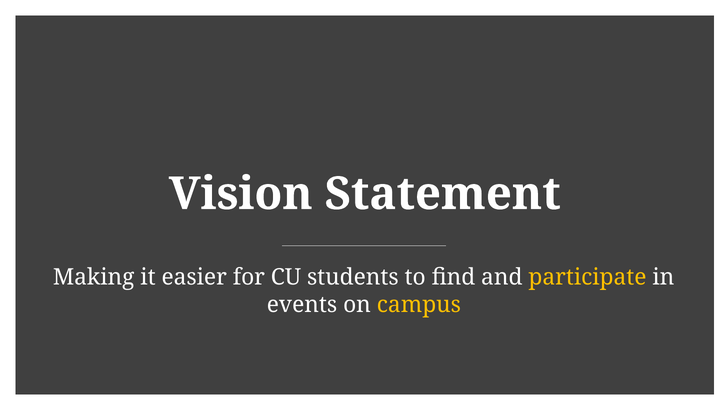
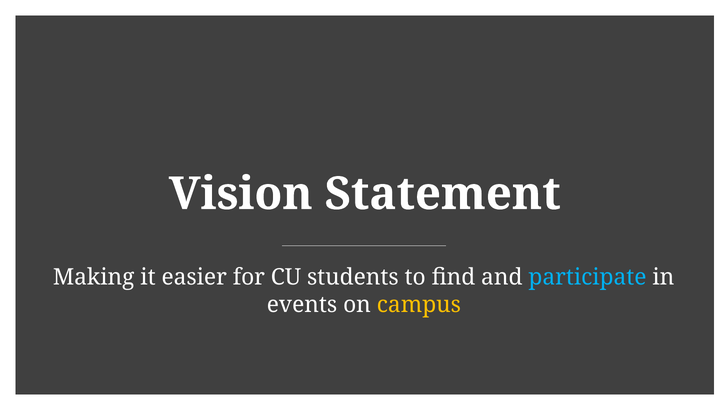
participate colour: yellow -> light blue
